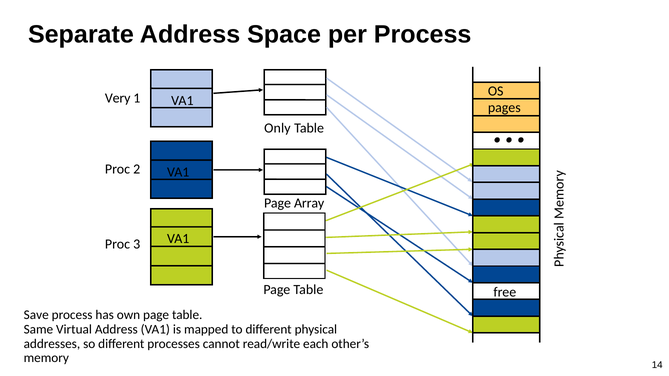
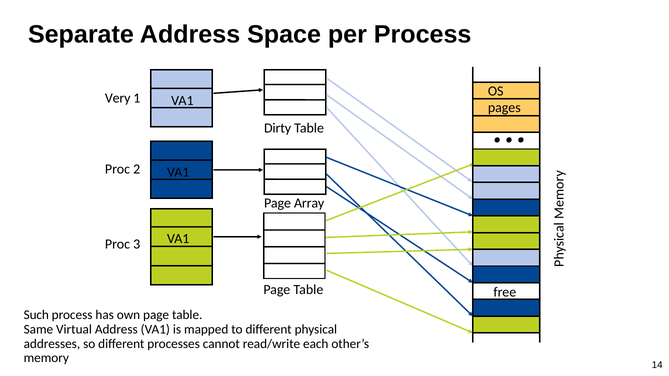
Only: Only -> Dirty
Save: Save -> Such
